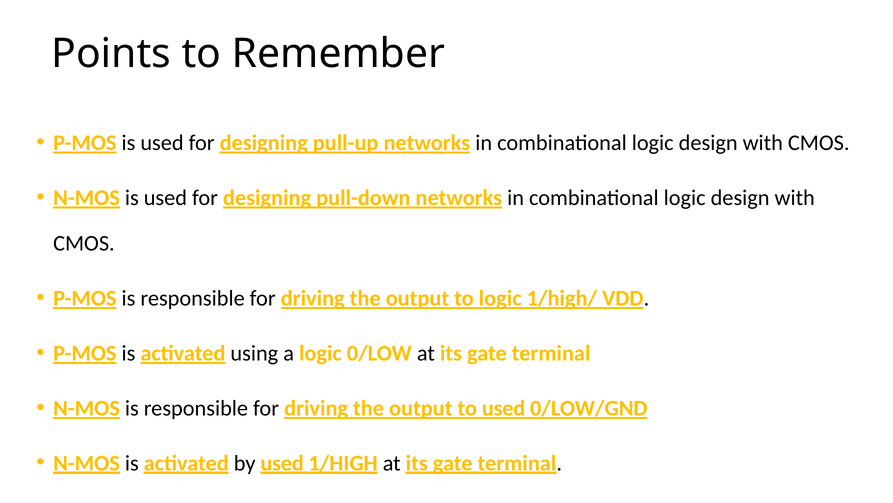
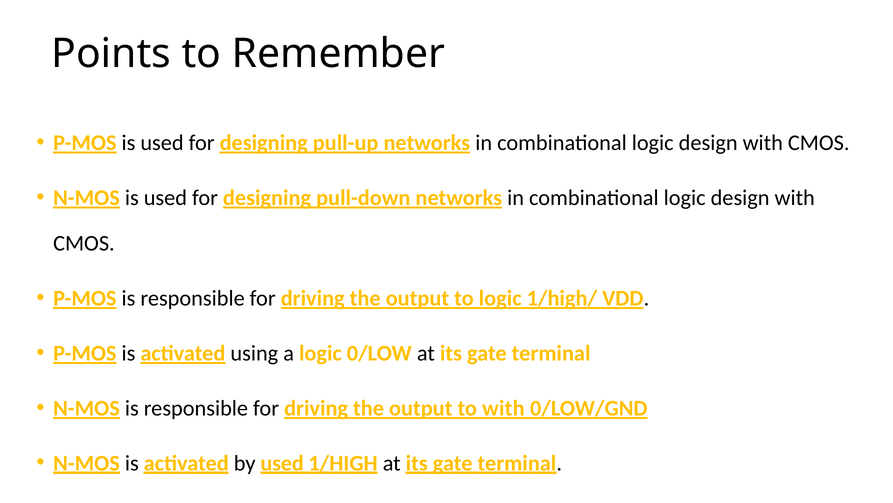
to used: used -> with
